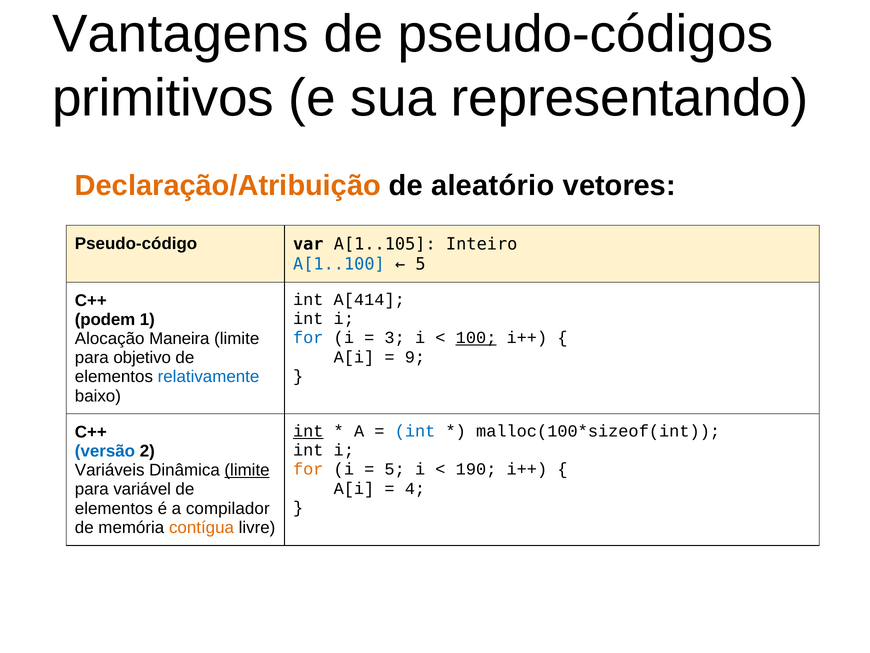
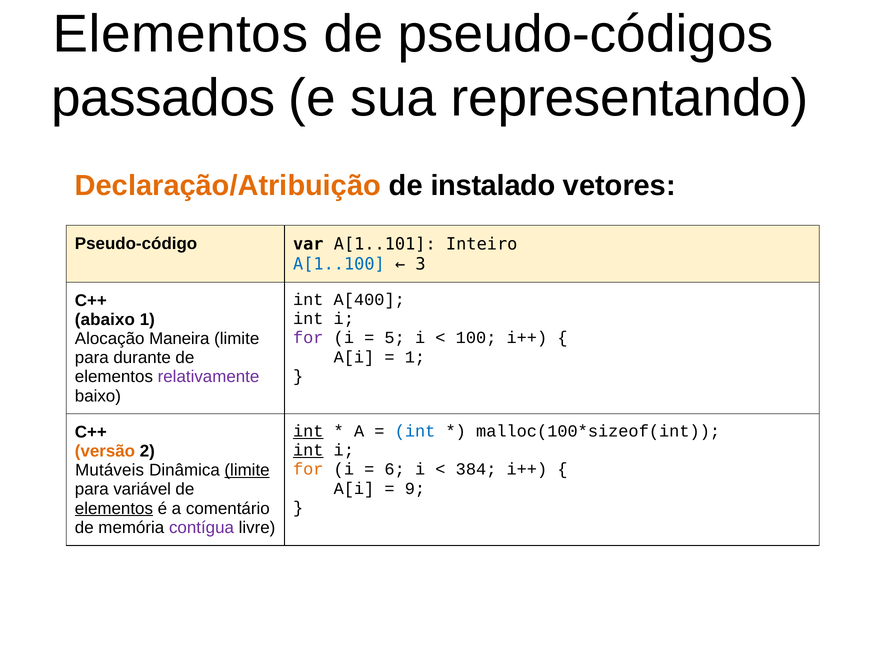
Vantagens at (181, 34): Vantagens -> Elementos
primitivos: primitivos -> passados
aleatório: aleatório -> instalado
A[1..105: A[1..105 -> A[1..101
5 at (421, 264): 5 -> 3
A[414: A[414 -> A[400
podem: podem -> abaixo
for at (308, 338) colour: blue -> purple
3: 3 -> 5
100 underline: present -> none
objetivo: objetivo -> durante
9 at (415, 357): 9 -> 1
relativamente colour: blue -> purple
versão colour: blue -> orange
int at (308, 450) underline: none -> present
Variáveis: Variáveis -> Mutáveis
5 at (395, 469): 5 -> 6
190: 190 -> 384
4: 4 -> 9
elementos at (114, 508) underline: none -> present
compilador: compilador -> comentário
contígua colour: orange -> purple
